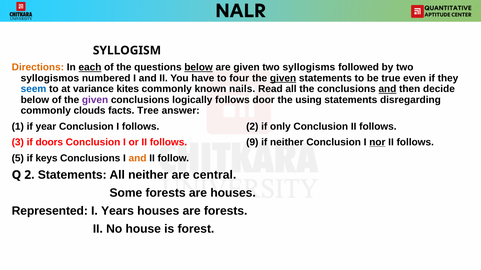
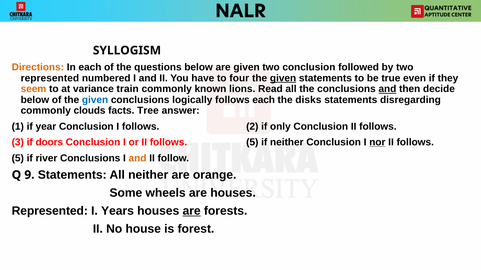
each at (90, 67) underline: present -> none
below at (199, 67) underline: present -> none
two syllogisms: syllogisms -> conclusion
syllogismos at (50, 78): syllogismos -> represented
seem colour: blue -> orange
kites: kites -> train
nails: nails -> lions
given at (95, 100) colour: purple -> blue
follows door: door -> each
using: using -> disks
or II follows 9: 9 -> 5
keys: keys -> river
Q 2: 2 -> 9
central: central -> orange
Some forests: forests -> wheels
are at (192, 211) underline: none -> present
